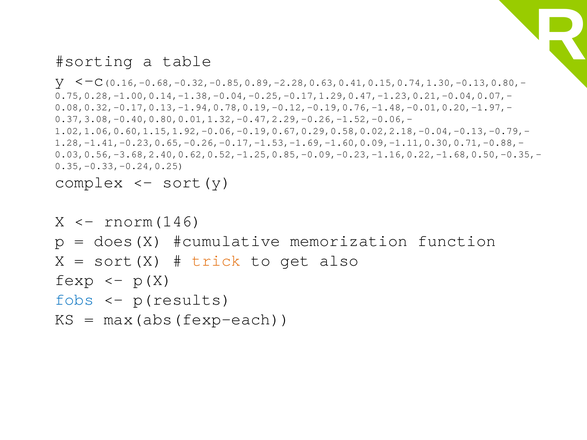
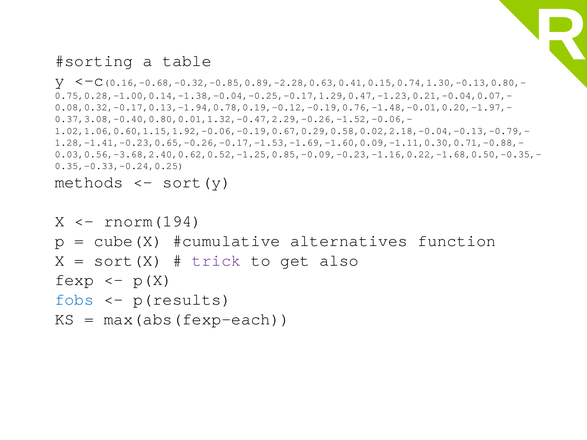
complex: complex -> methods
rnorm(146: rnorm(146 -> rnorm(194
does(X: does(X -> cube(X
memorization: memorization -> alternatives
trick colour: orange -> purple
